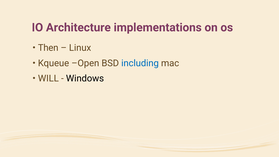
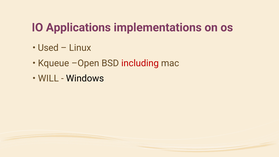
Architecture: Architecture -> Applications
Then: Then -> Used
including colour: blue -> red
